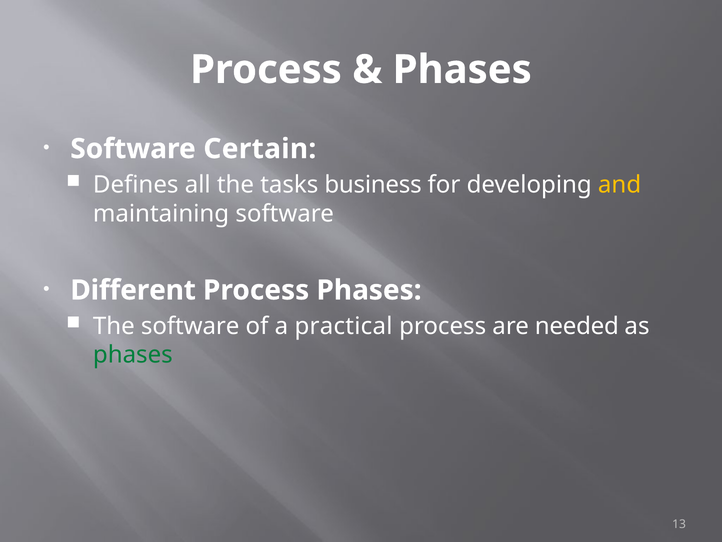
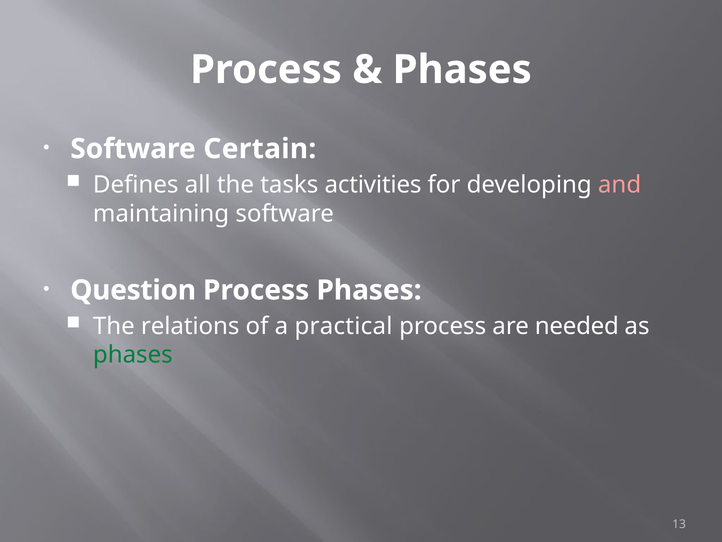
business: business -> activities
and colour: yellow -> pink
Different: Different -> Question
The software: software -> relations
